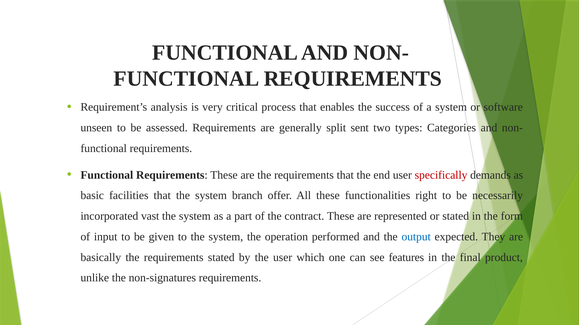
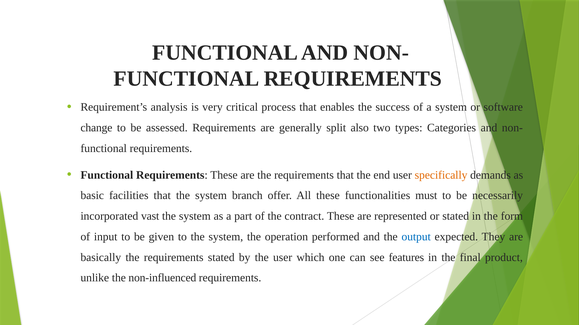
unseen: unseen -> change
sent: sent -> also
specifically colour: red -> orange
right: right -> must
non-signatures: non-signatures -> non-influenced
